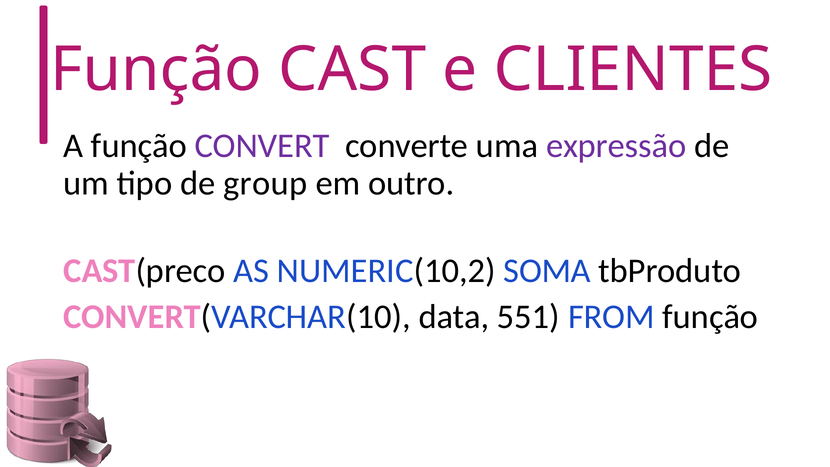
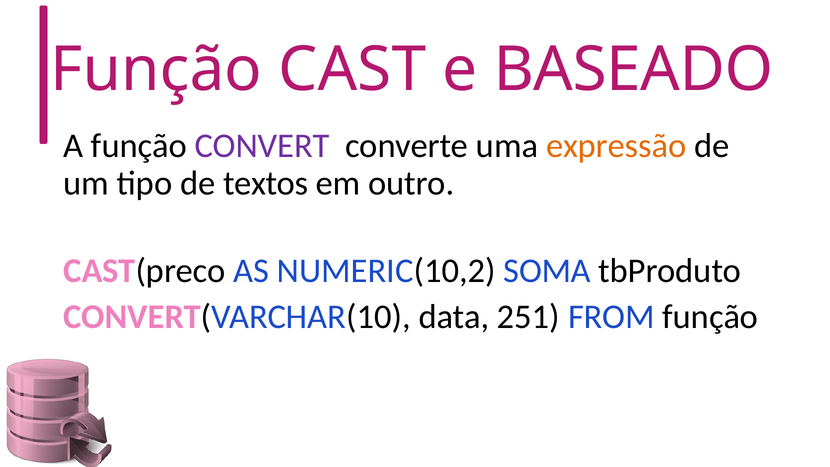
CLIENTES: CLIENTES -> BASEADO
expressão colour: purple -> orange
group: group -> textos
551: 551 -> 251
